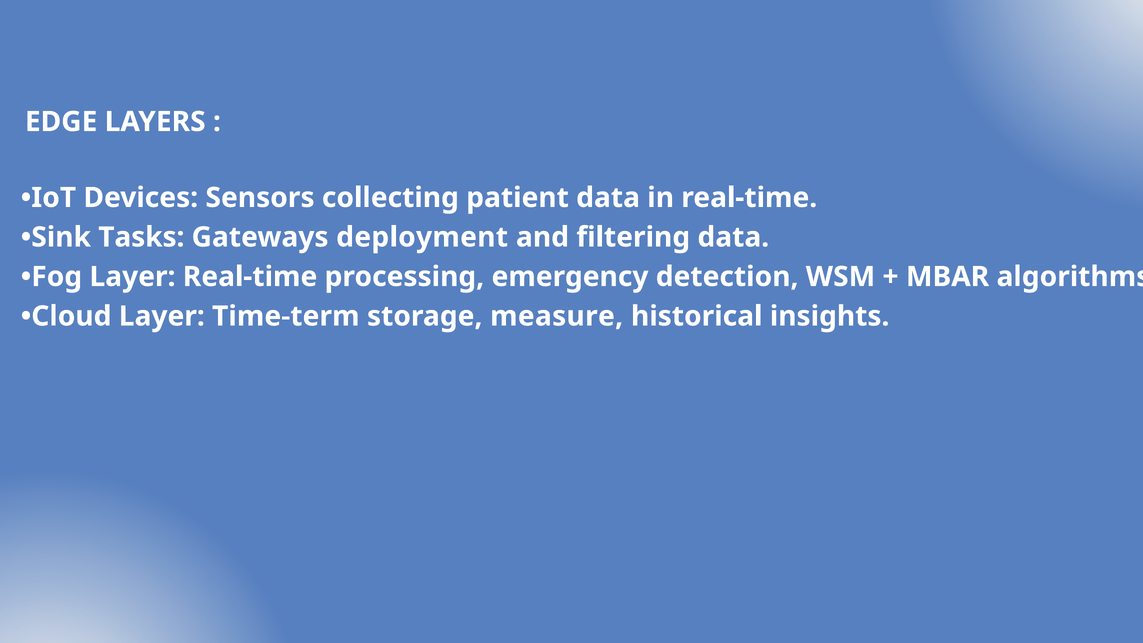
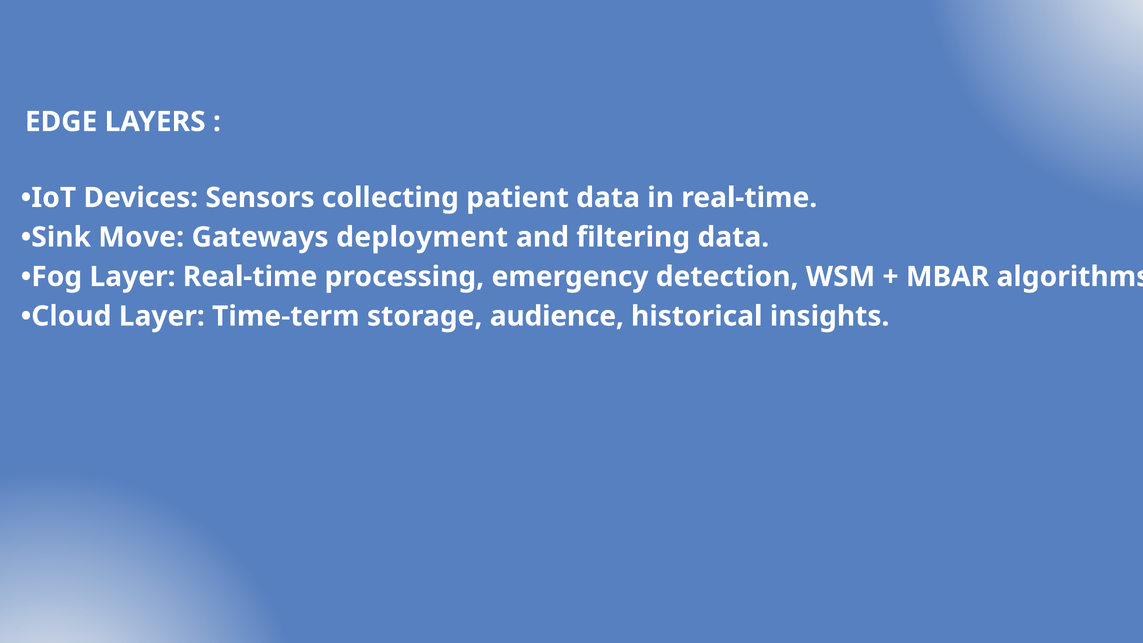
Tasks: Tasks -> Move
measure: measure -> audience
